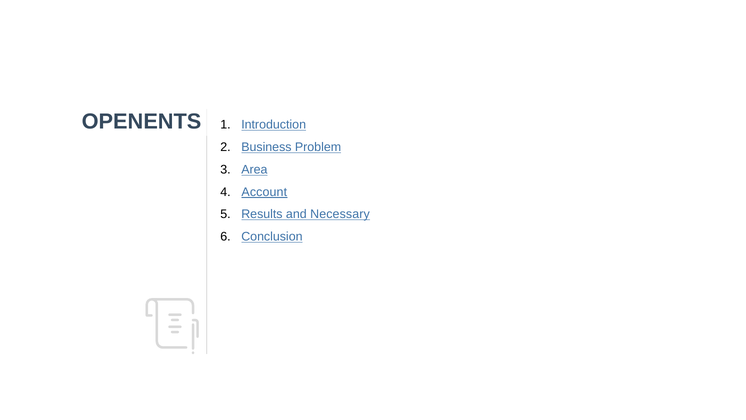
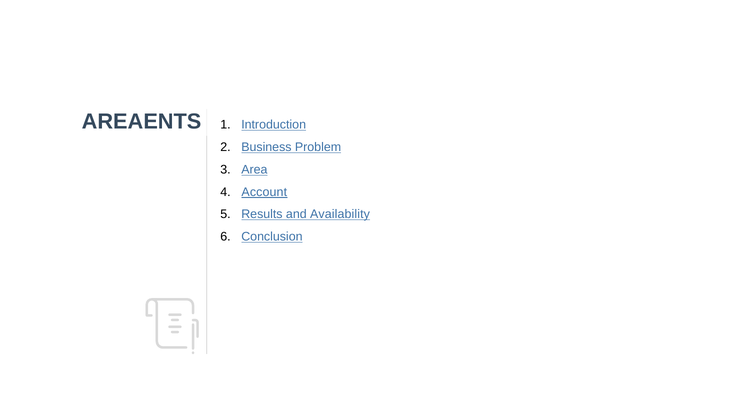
OPEN at (112, 121): OPEN -> AREA
Necessary: Necessary -> Availability
